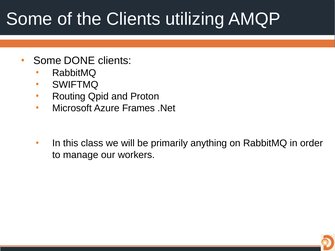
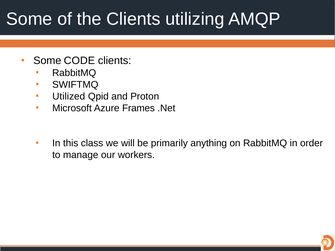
DONE: DONE -> CODE
Routing: Routing -> Utilized
